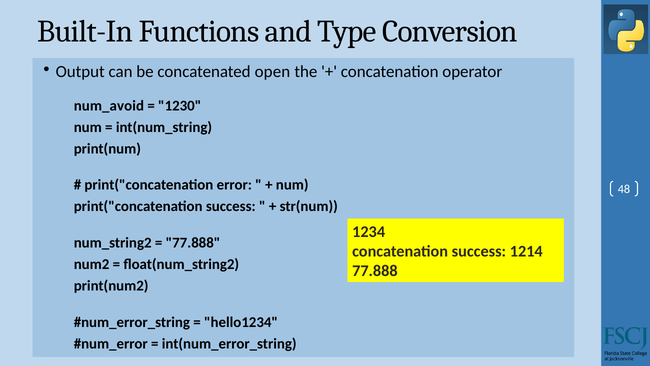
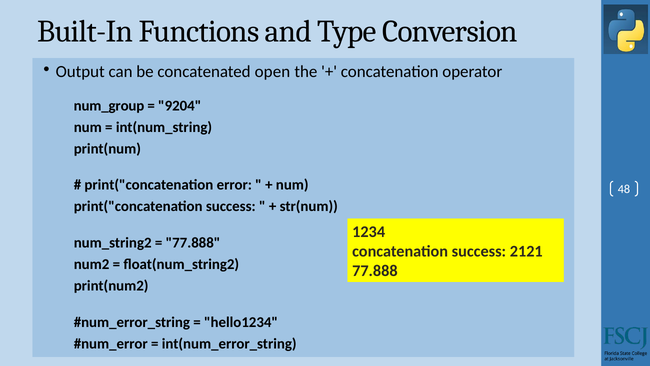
num_avoid: num_avoid -> num_group
1230: 1230 -> 9204
1214: 1214 -> 2121
